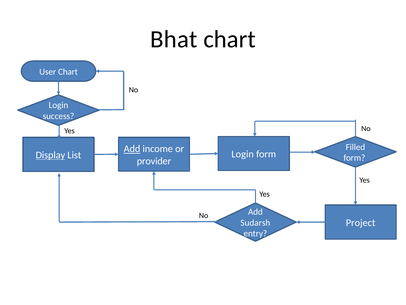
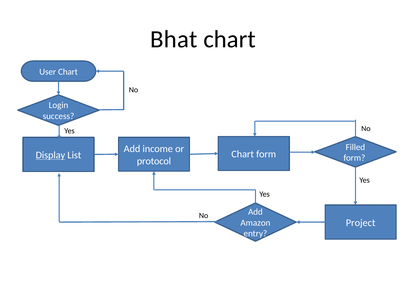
Add at (132, 149) underline: present -> none
Login at (243, 154): Login -> Chart
provider: provider -> protocol
Sudarsh: Sudarsh -> Amazon
